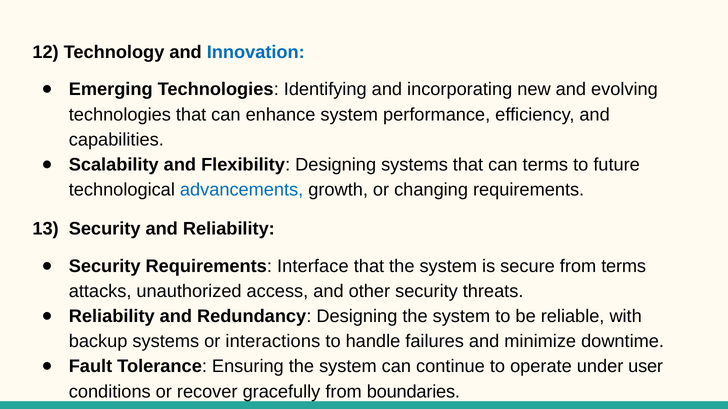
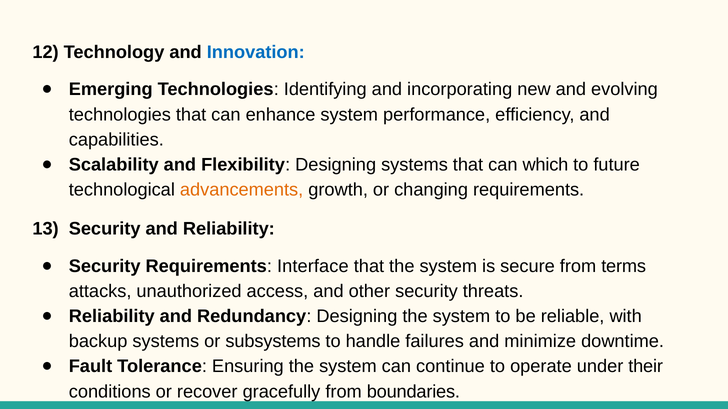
can terms: terms -> which
advancements colour: blue -> orange
interactions: interactions -> subsystems
user: user -> their
